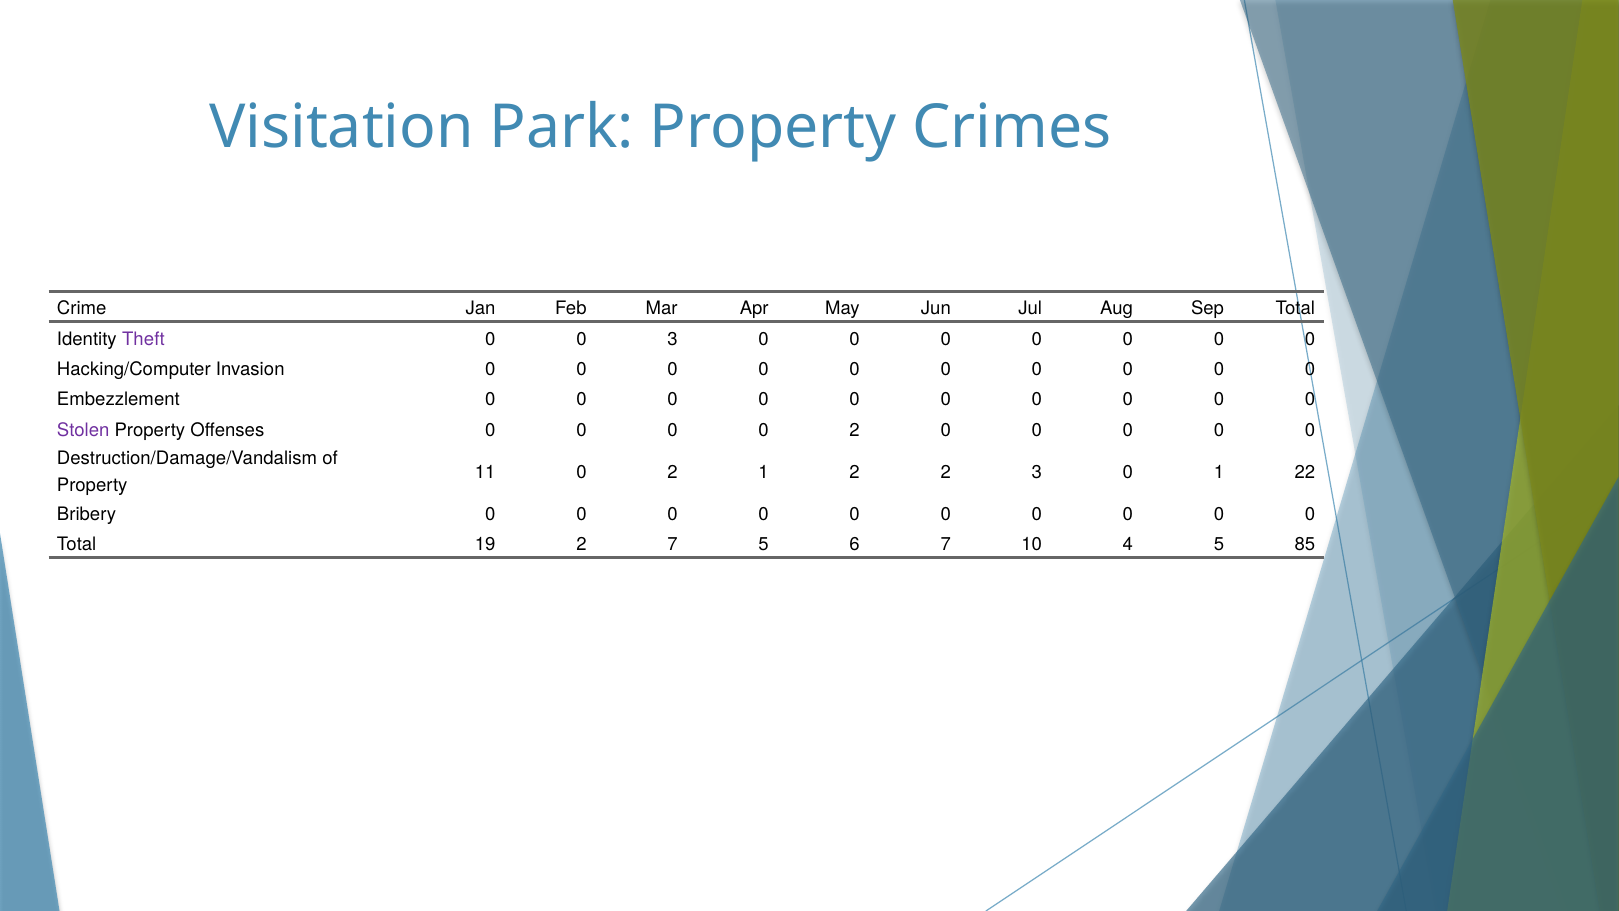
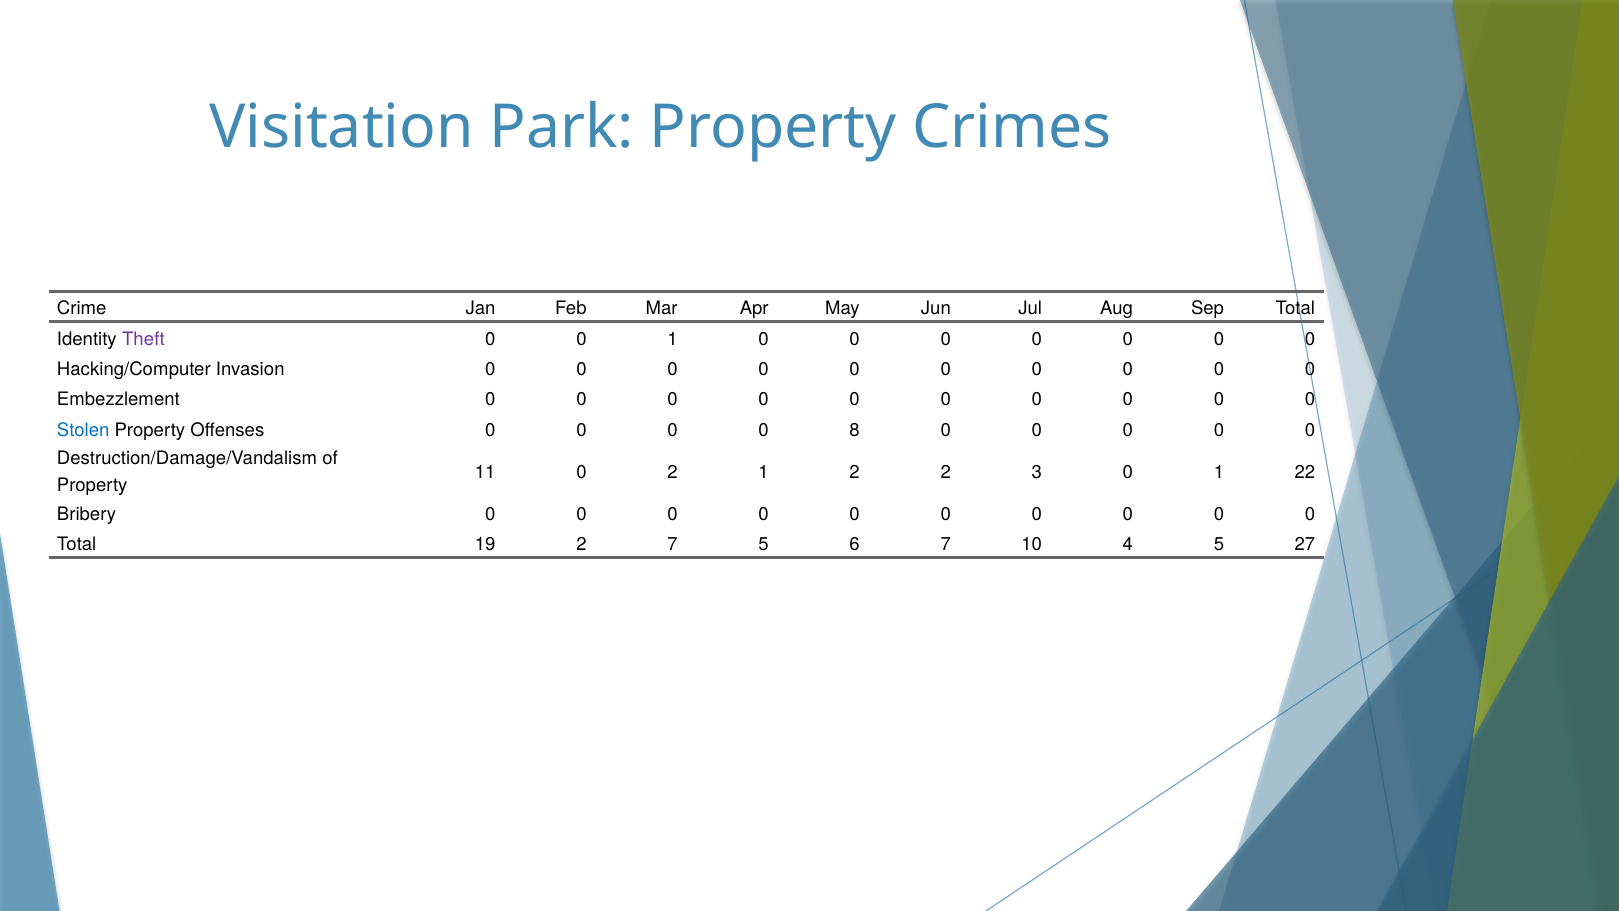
0 0 3: 3 -> 1
Stolen colour: purple -> blue
0 0 2: 2 -> 8
85: 85 -> 27
